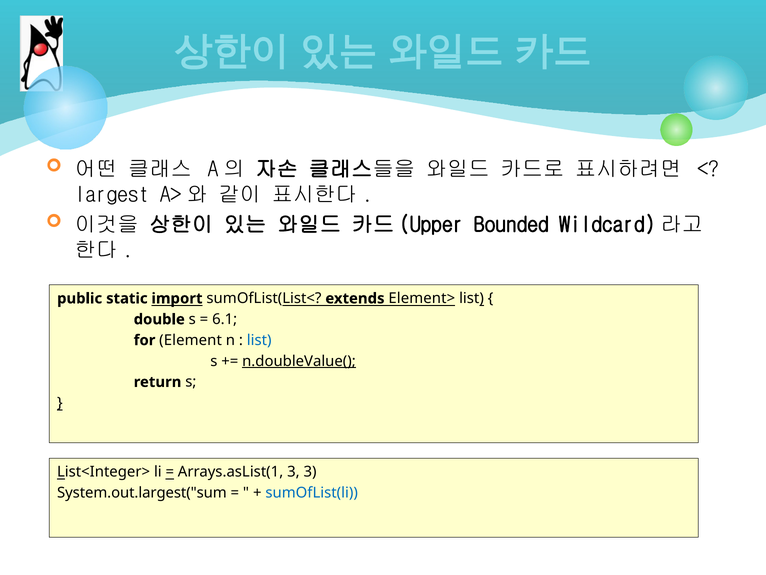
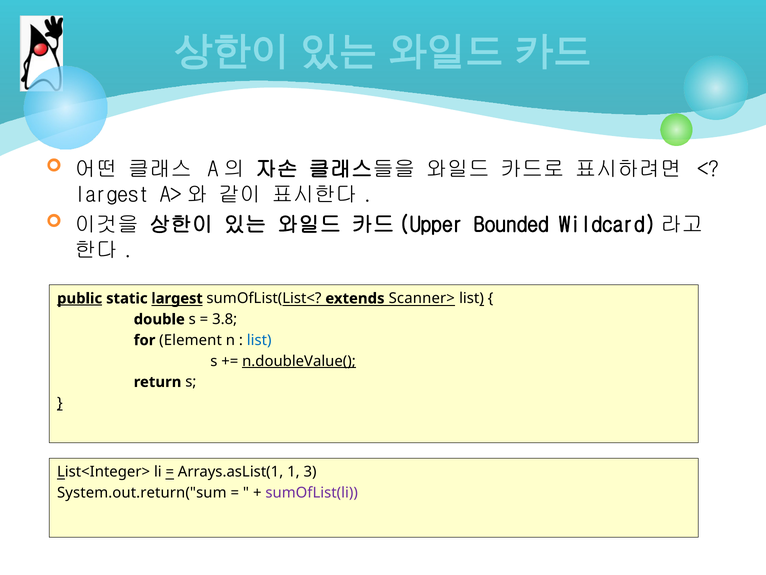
public underline: none -> present
static import: import -> largest
Element>: Element> -> Scanner>
6.1: 6.1 -> 3.8
Arrays.asList(1 3: 3 -> 1
System.out.largest("sum: System.out.largest("sum -> System.out.return("sum
sumOfList(li colour: blue -> purple
